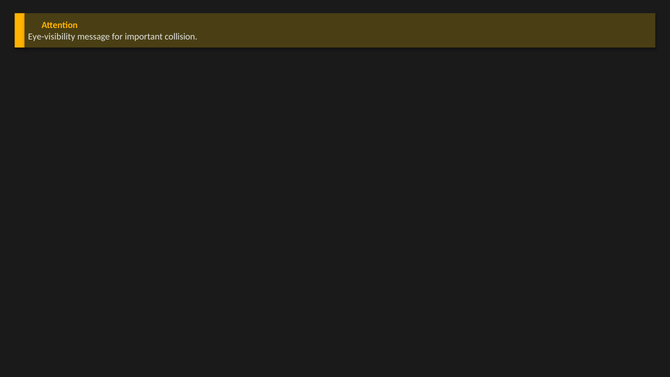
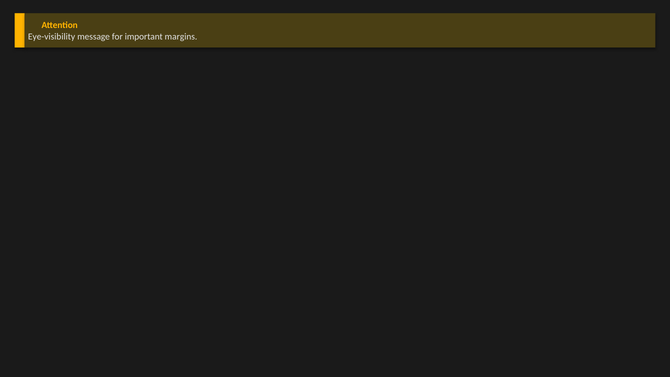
collision: collision -> margins
